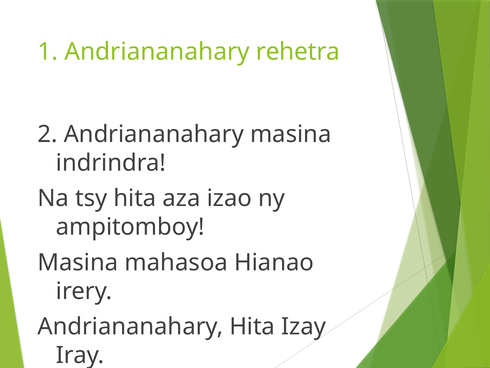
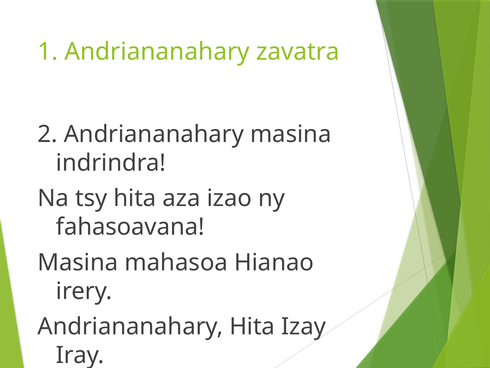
rehetra: rehetra -> zavatra
ampitomboy: ampitomboy -> fahasoavana
